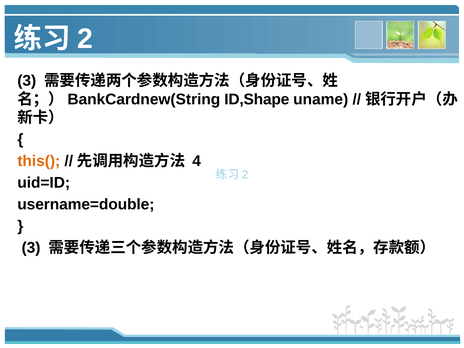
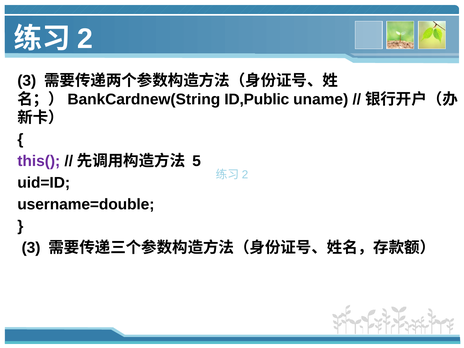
ID,Shape: ID,Shape -> ID,Public
this( colour: orange -> purple
4: 4 -> 5
